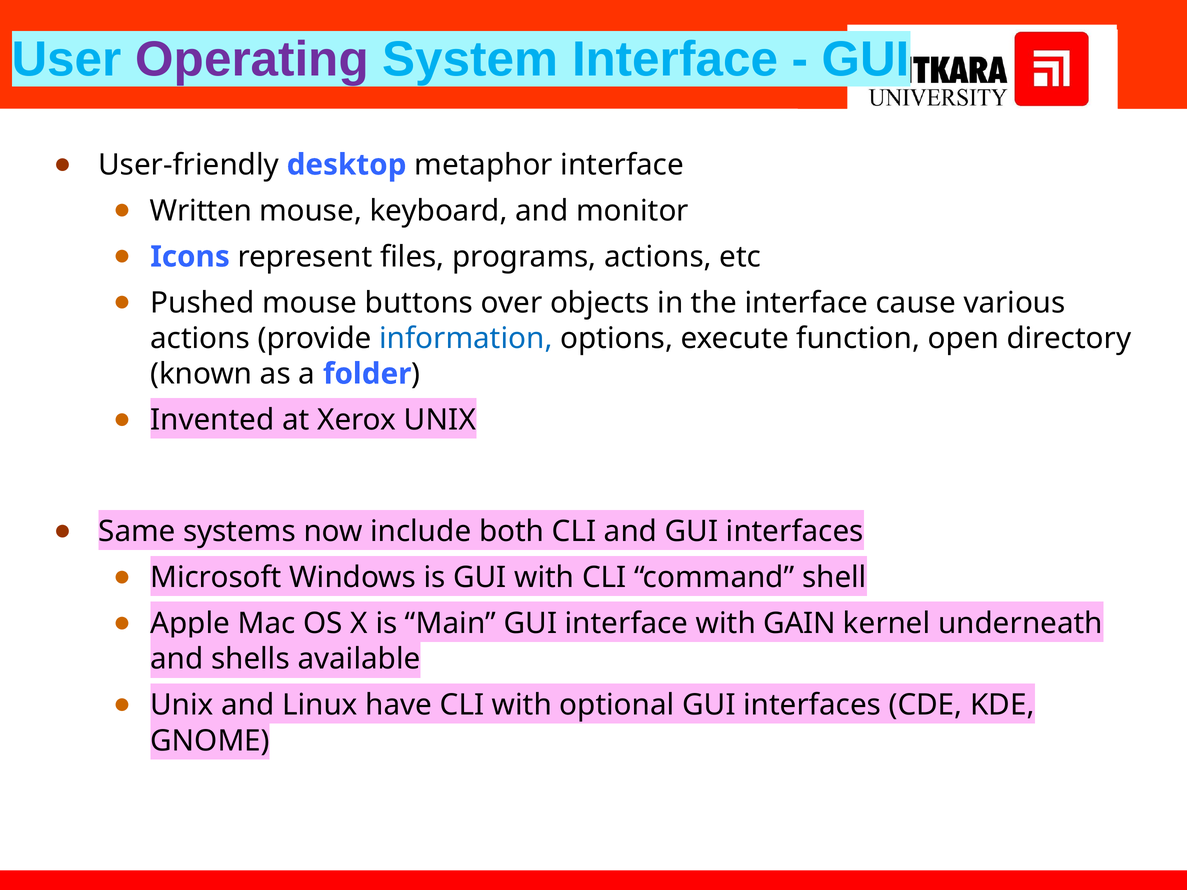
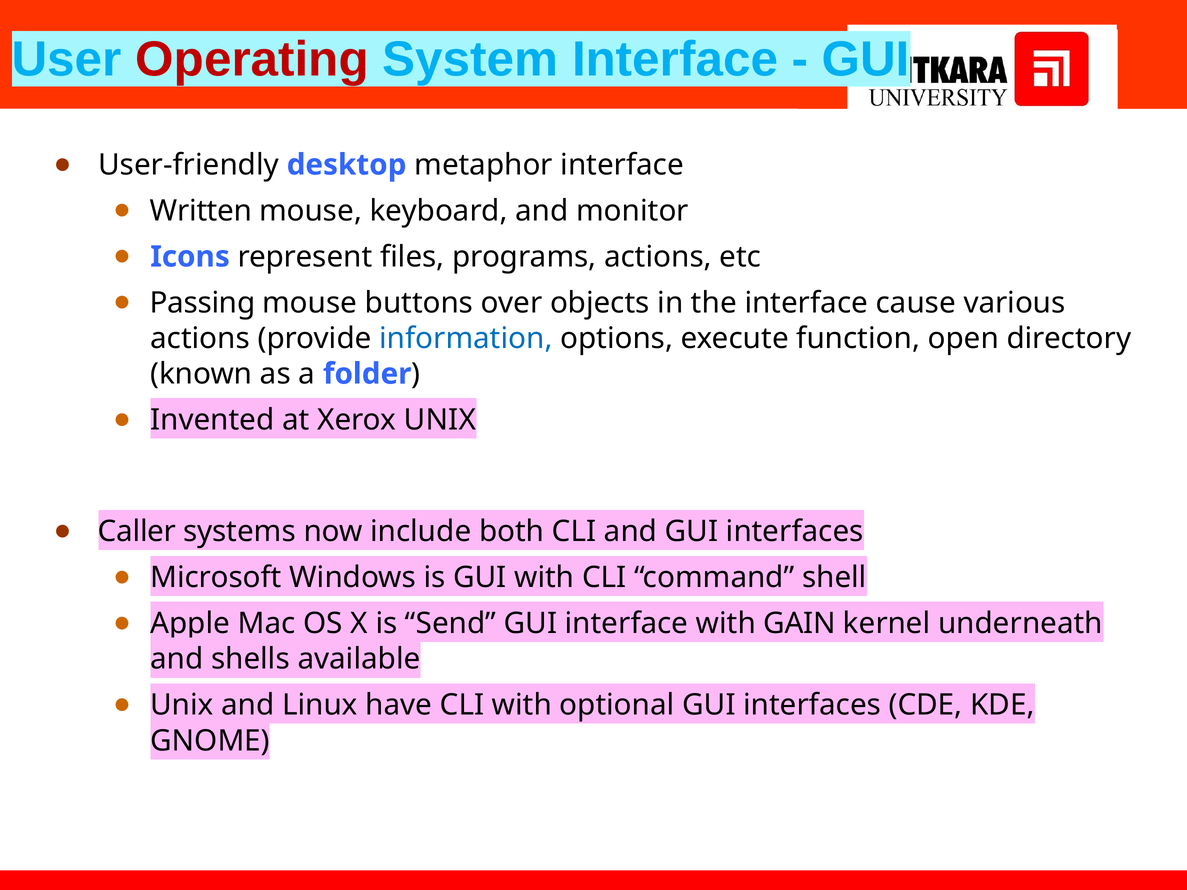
Operating colour: purple -> red
Pushed: Pushed -> Passing
Same: Same -> Caller
Main: Main -> Send
